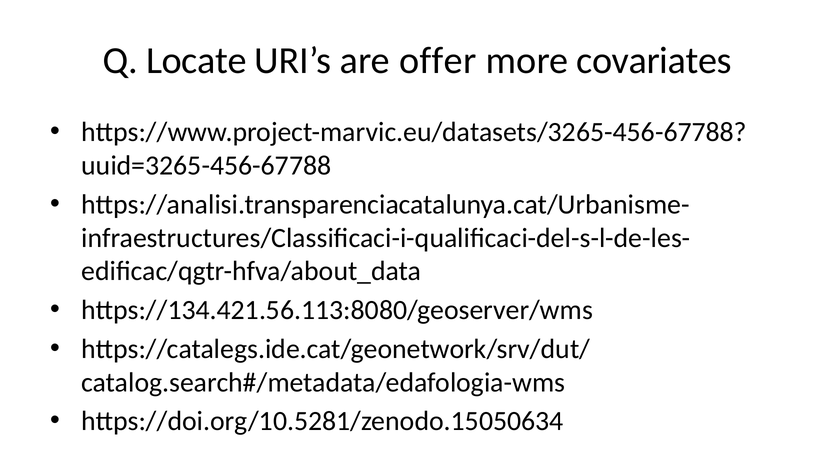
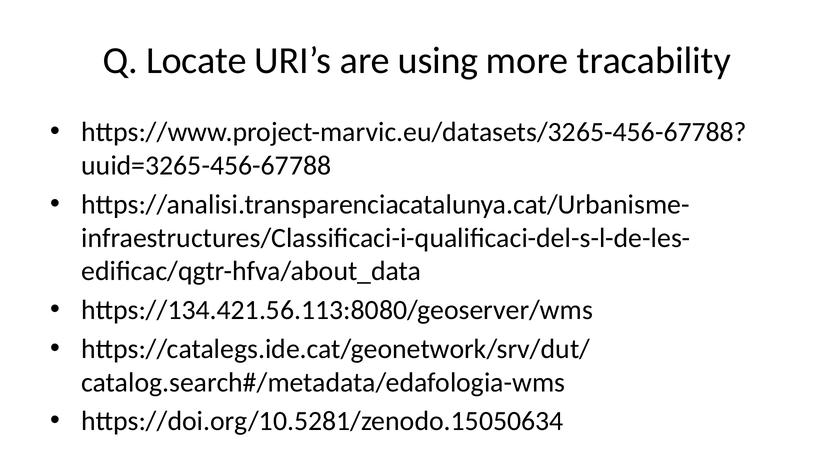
offer: offer -> using
covariates: covariates -> tracability
